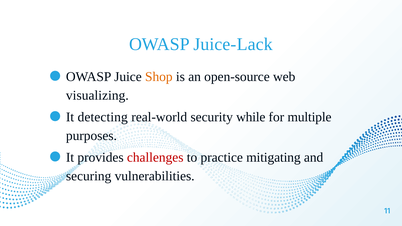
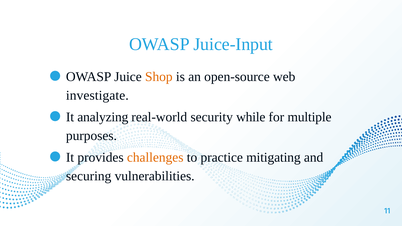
Juice-Lack: Juice-Lack -> Juice-Input
visualizing: visualizing -> investigate
detecting: detecting -> analyzing
challenges colour: red -> orange
